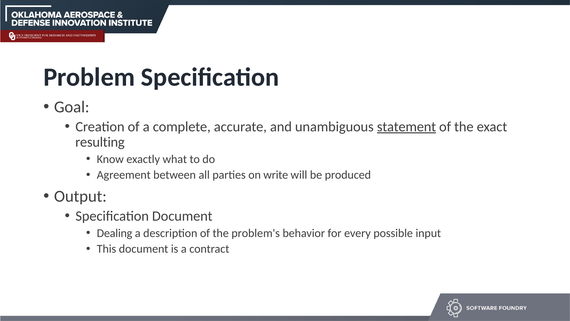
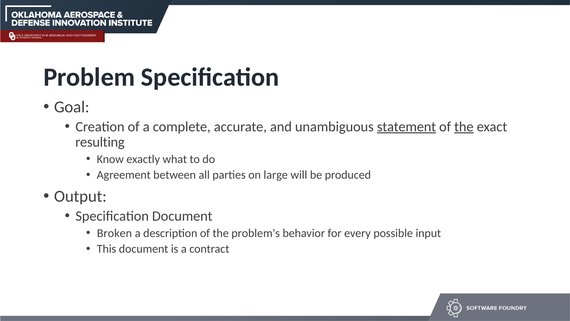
the at (464, 127) underline: none -> present
write: write -> large
Dealing: Dealing -> Broken
